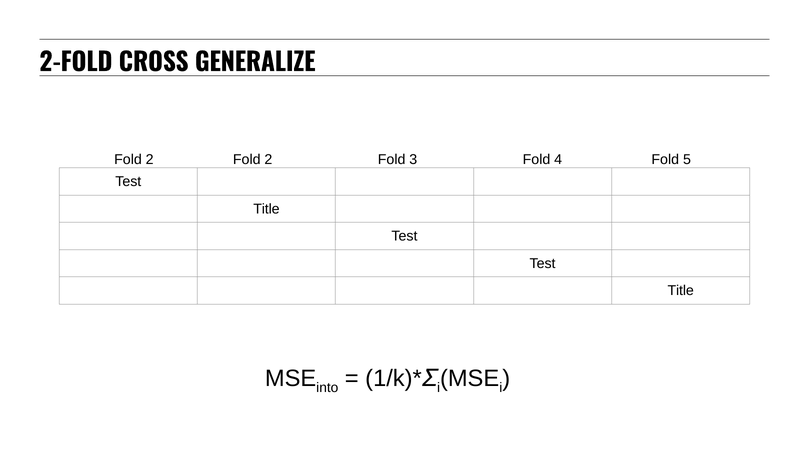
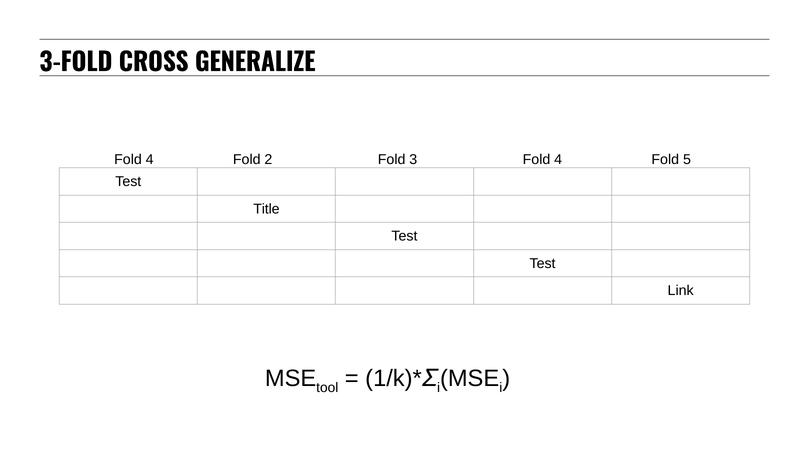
2-FOLD: 2-FOLD -> 3-FOLD
2 at (150, 160): 2 -> 4
Title at (681, 291): Title -> Link
into: into -> tool
